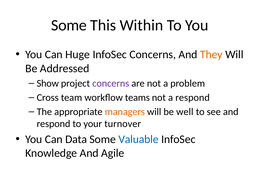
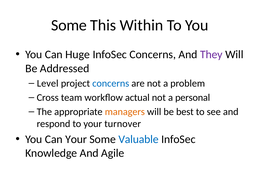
They colour: orange -> purple
Show: Show -> Level
concerns at (111, 83) colour: purple -> blue
teams: teams -> actual
a respond: respond -> personal
well: well -> best
Can Data: Data -> Your
